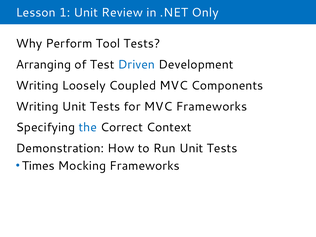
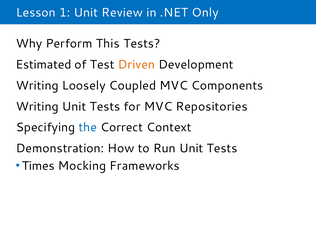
Tool: Tool -> This
Arranging: Arranging -> Estimated
Driven colour: blue -> orange
MVC Frameworks: Frameworks -> Repositories
